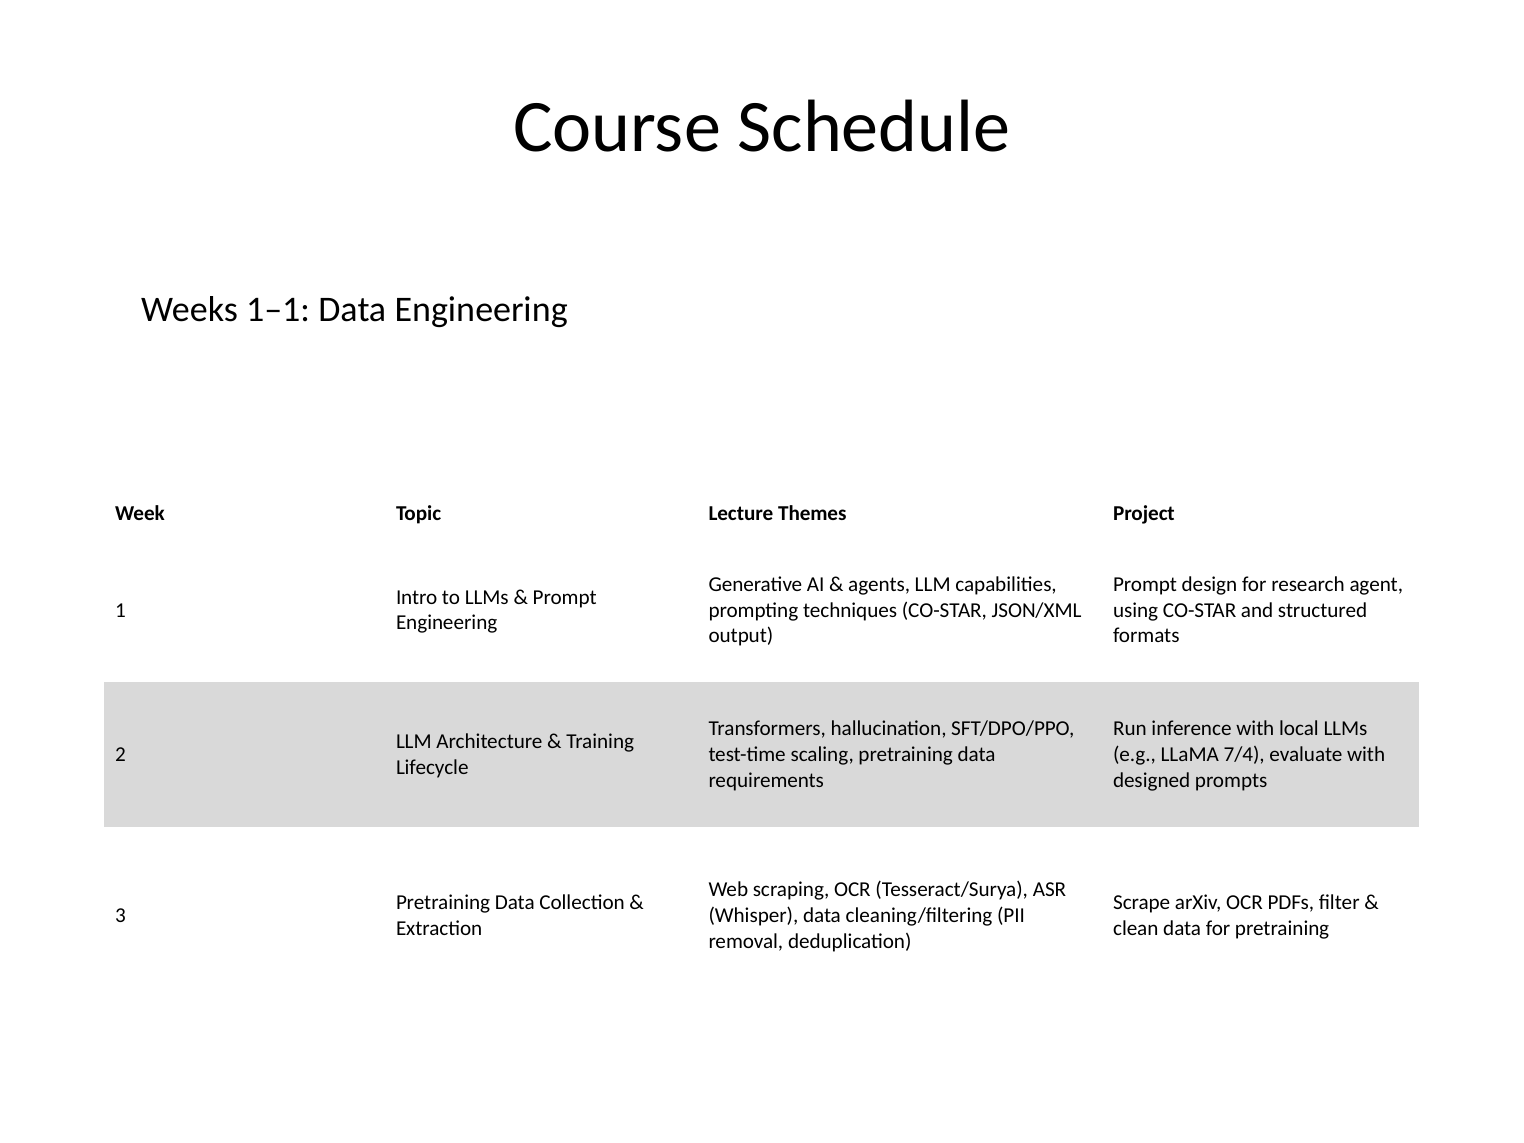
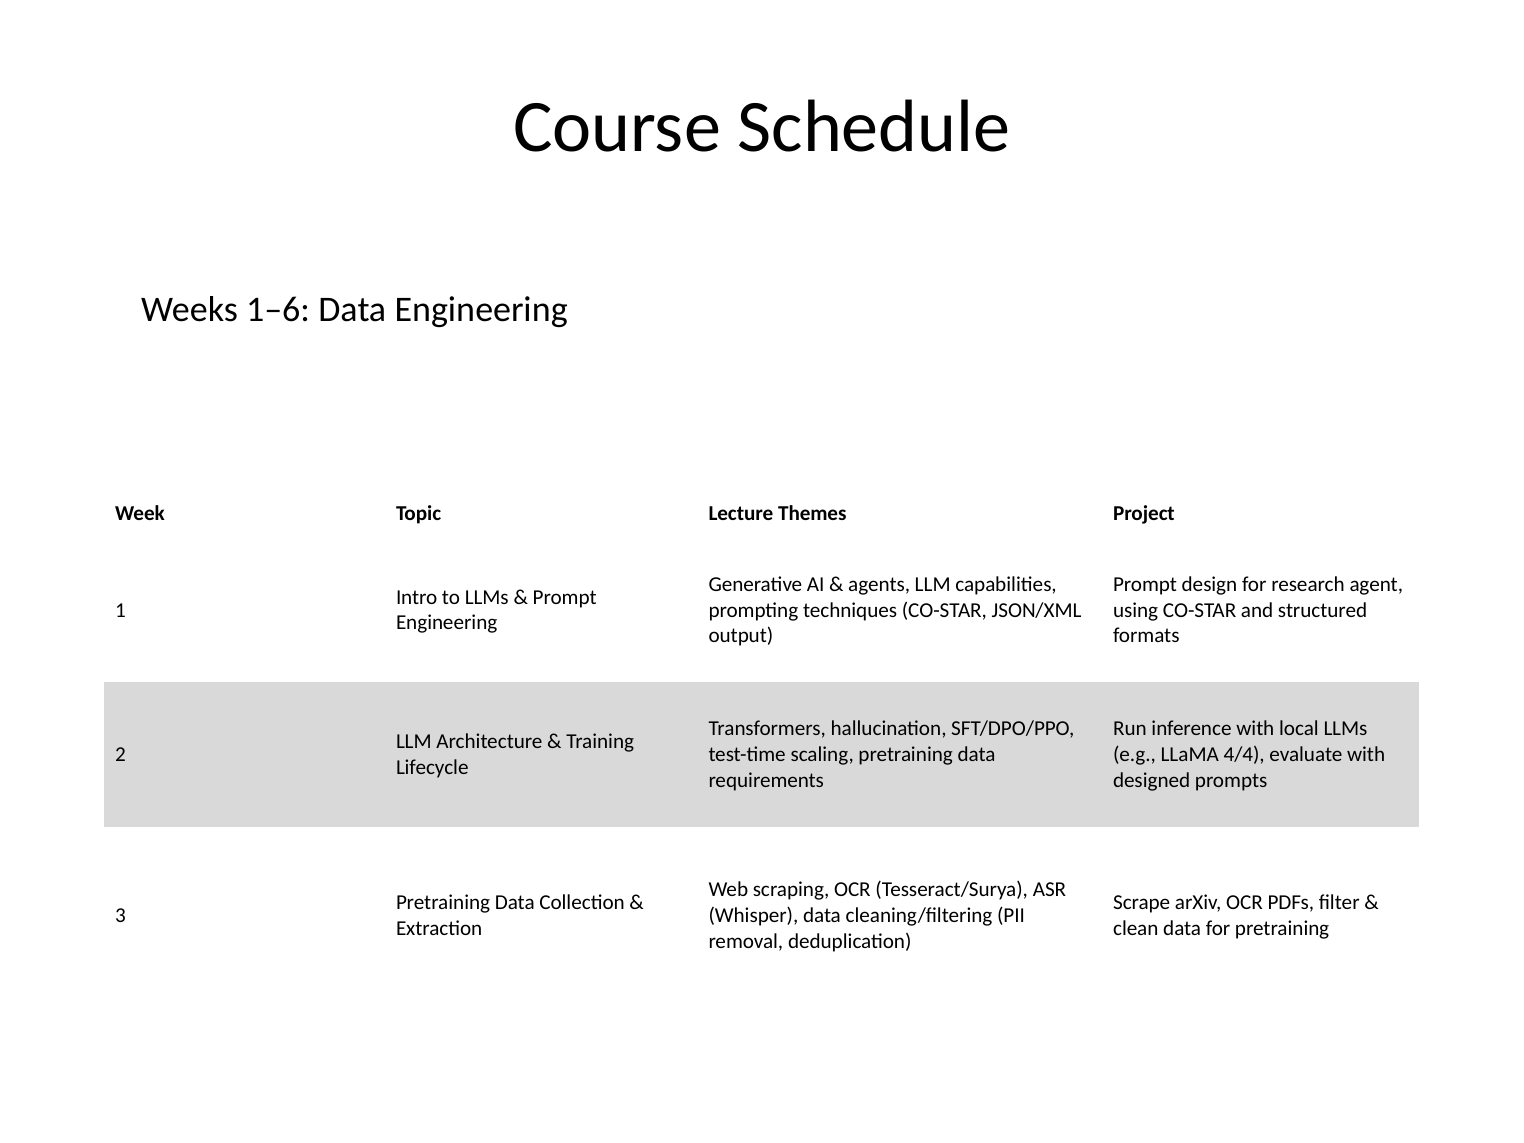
1–1: 1–1 -> 1–6
7/4: 7/4 -> 4/4
